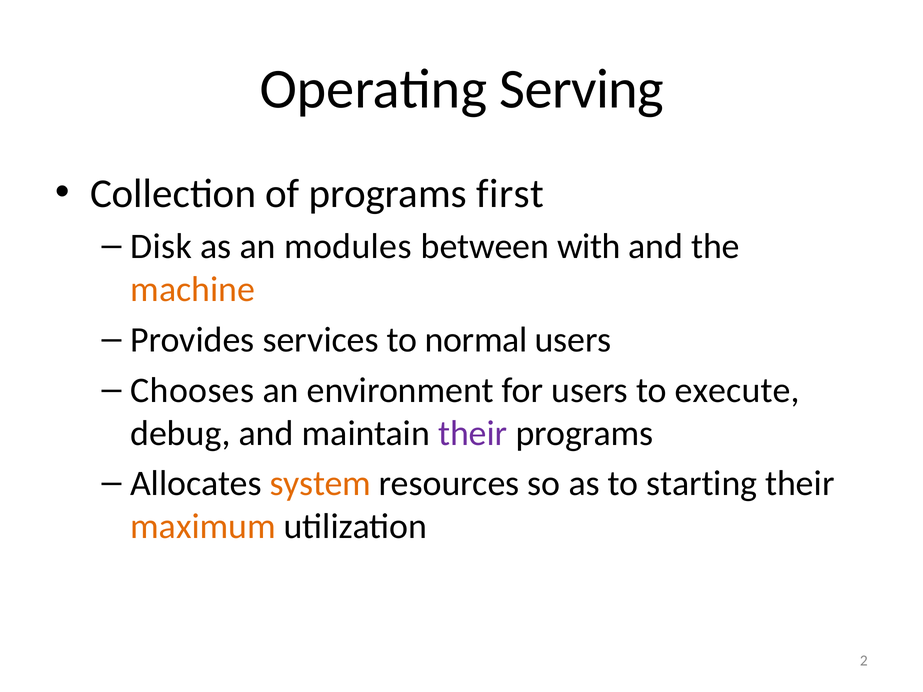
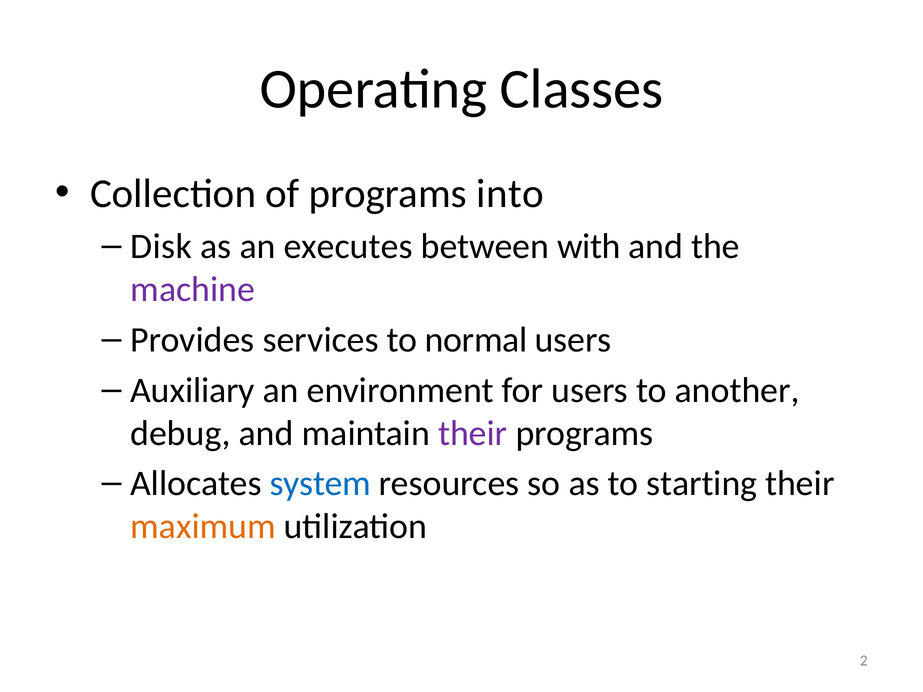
Serving: Serving -> Classes
first: first -> into
modules: modules -> executes
machine colour: orange -> purple
Chooses: Chooses -> Auxiliary
execute: execute -> another
system colour: orange -> blue
